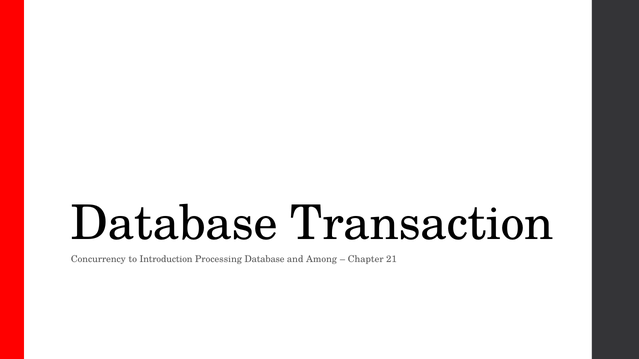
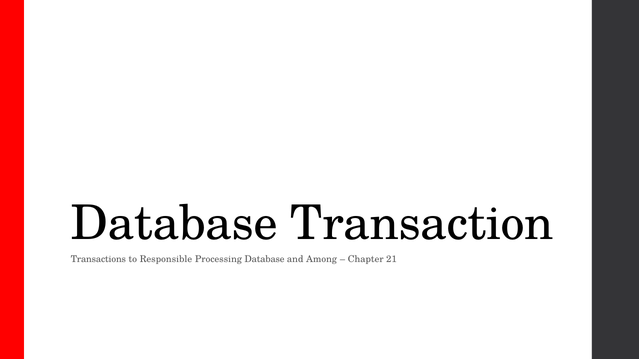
Concurrency: Concurrency -> Transactions
Introduction: Introduction -> Responsible
